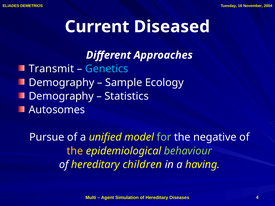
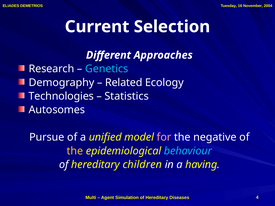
Diseased: Diseased -> Selection
Transmit: Transmit -> Research
Sample: Sample -> Related
Demography at (61, 96): Demography -> Technologies
for colour: light green -> pink
behaviour colour: light green -> light blue
